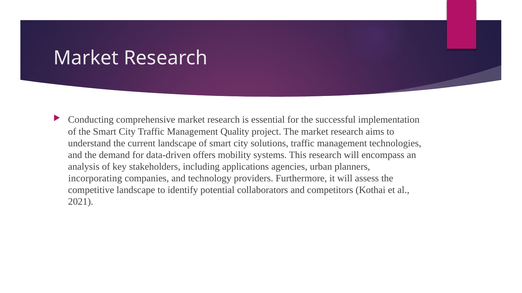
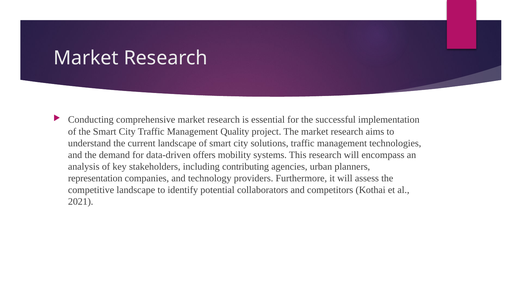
applications: applications -> contributing
incorporating: incorporating -> representation
